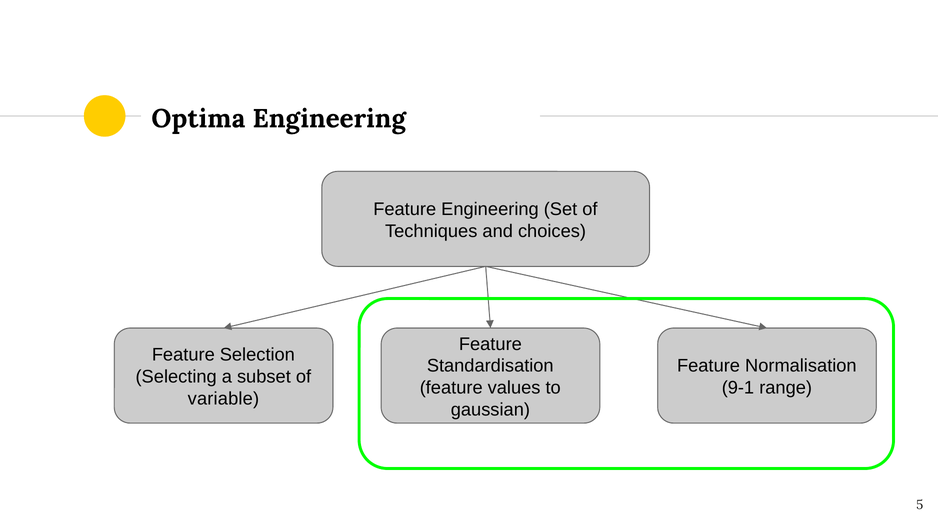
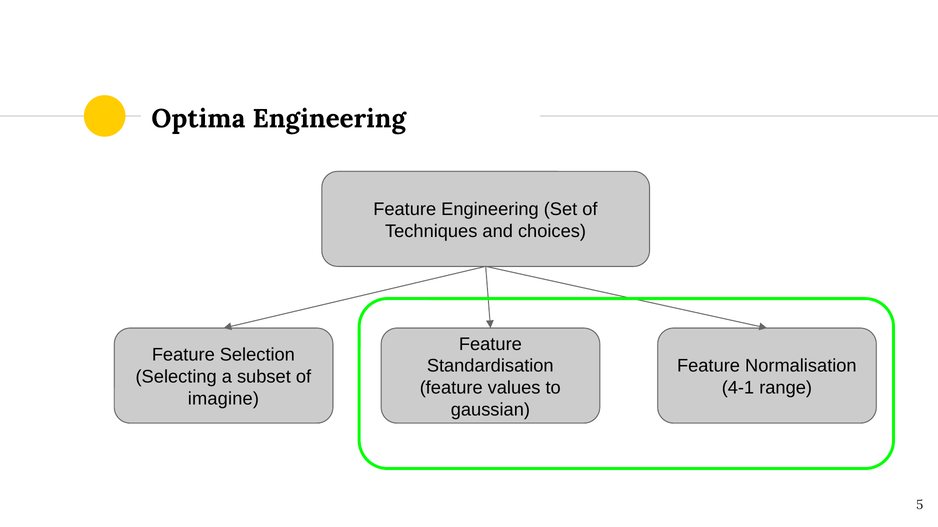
9-1: 9-1 -> 4-1
variable: variable -> imagine
